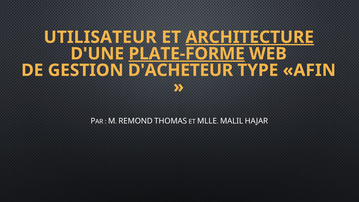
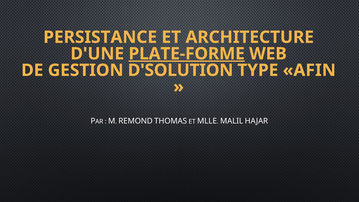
UTILISATEUR: UTILISATEUR -> PERSISTANCE
ARCHITECTURE underline: present -> none
D'ACHETEUR: D'ACHETEUR -> D'SOLUTION
